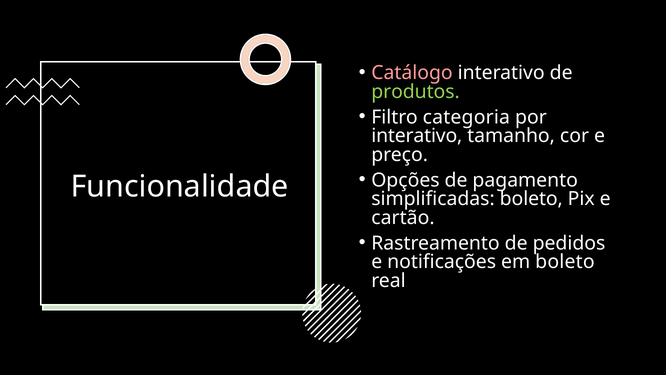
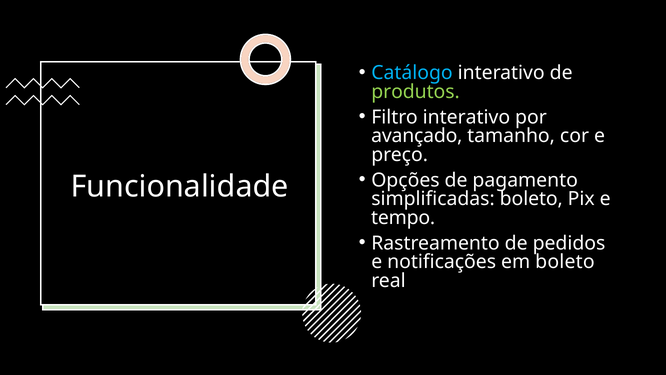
Catálogo colour: pink -> light blue
Filtro categoria: categoria -> interativo
interativo at (417, 136): interativo -> avançado
cartão: cartão -> tempo
